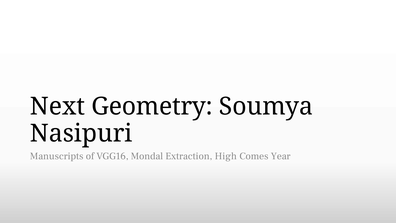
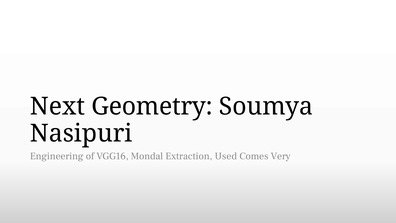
Manuscripts: Manuscripts -> Engineering
High: High -> Used
Year: Year -> Very
